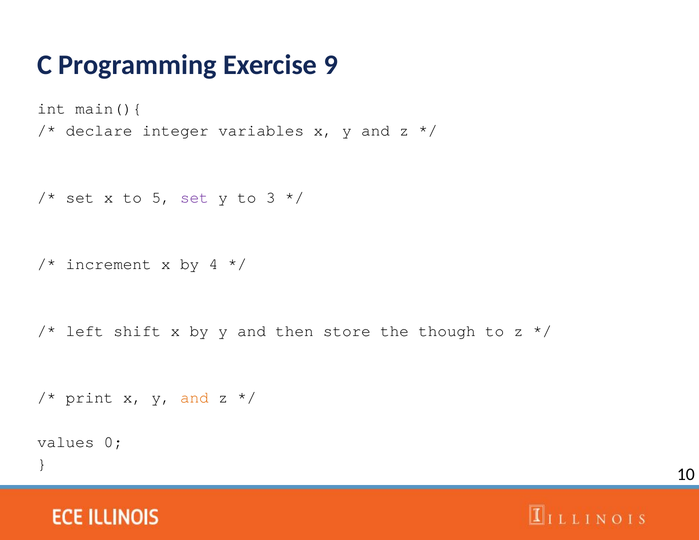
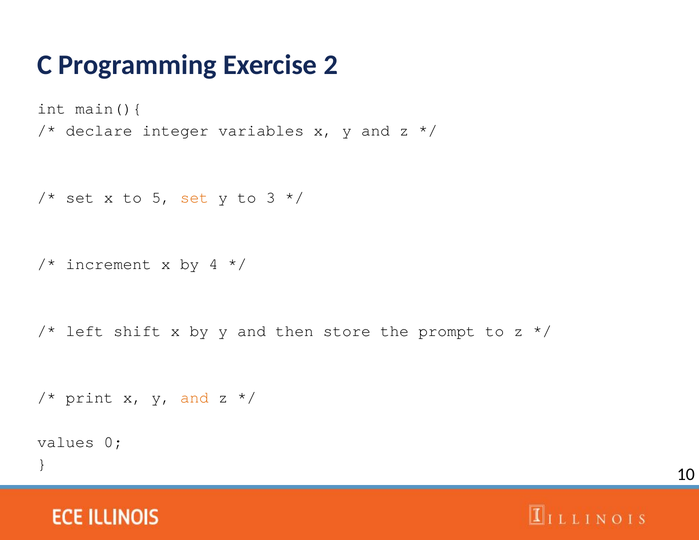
9: 9 -> 2
set at (194, 197) colour: purple -> orange
though: though -> prompt
